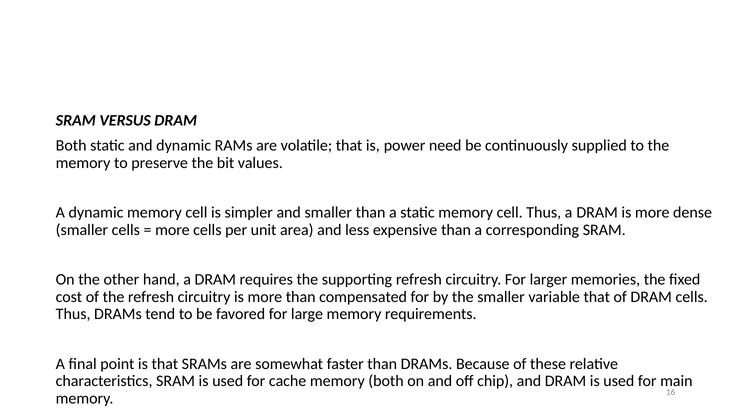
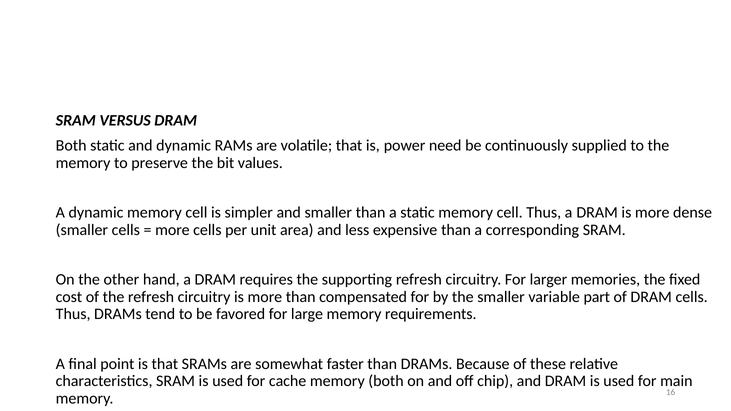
variable that: that -> part
